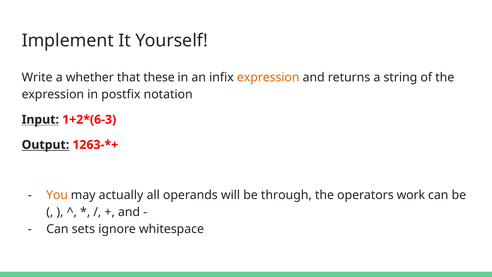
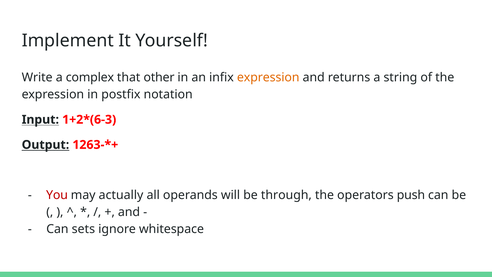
whether: whether -> complex
these: these -> other
You colour: orange -> red
work: work -> push
